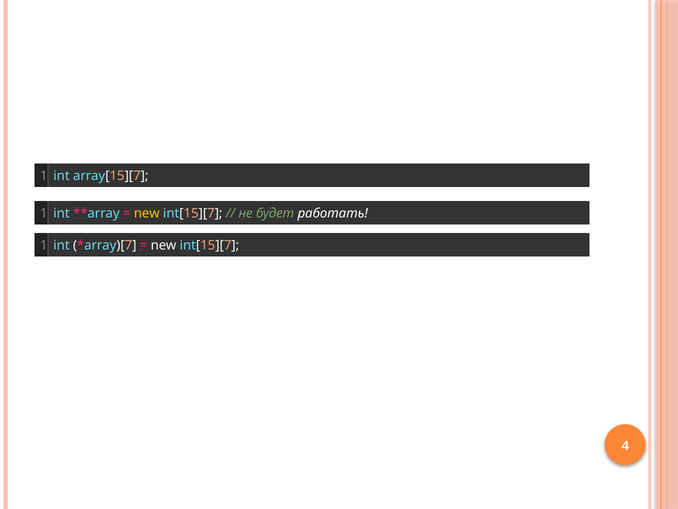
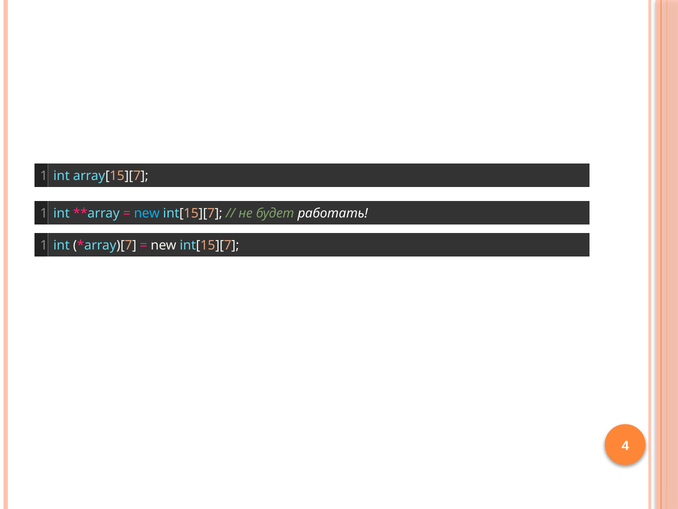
new at (147, 213) colour: yellow -> light blue
